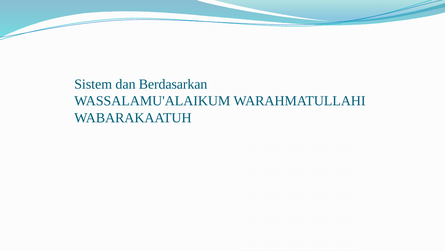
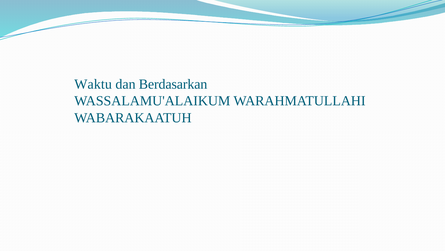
Sistem: Sistem -> Waktu
